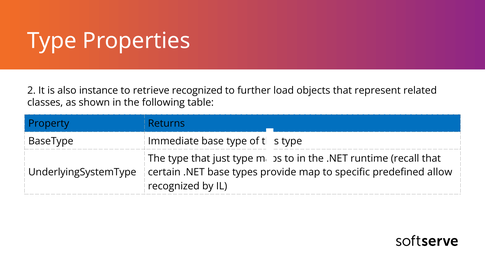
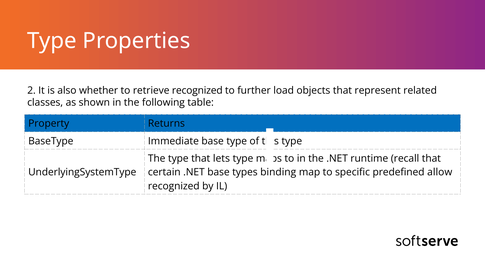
instance: instance -> whether
just: just -> lets
provide: provide -> binding
